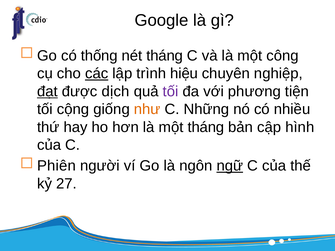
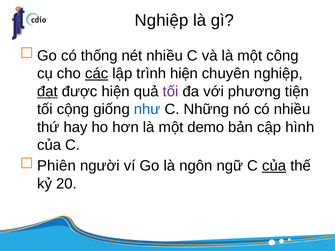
Google at (162, 20): Google -> Nghiệp
nét tháng: tháng -> nhiều
trình hiệu: hiệu -> hiện
được dịch: dịch -> hiện
như colour: orange -> blue
một tháng: tháng -> demo
ngữ underline: present -> none
của at (274, 166) underline: none -> present
27: 27 -> 20
